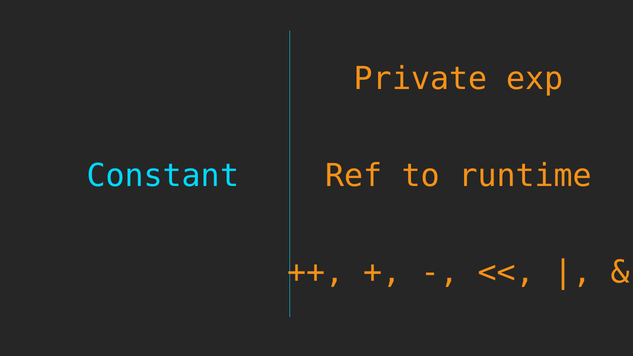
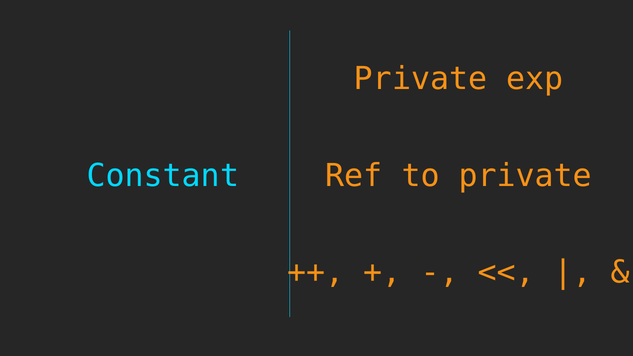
to runtime: runtime -> private
